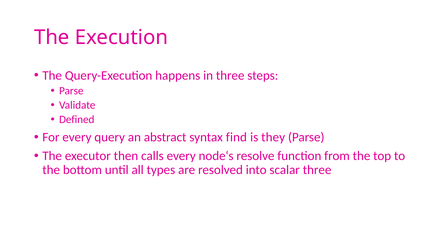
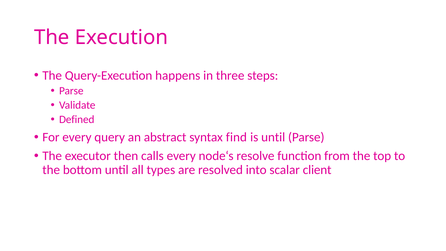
is they: they -> until
scalar three: three -> client
